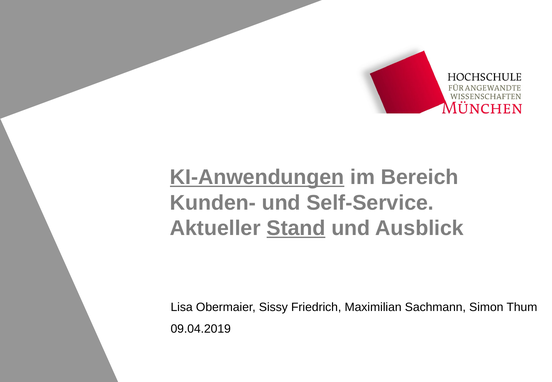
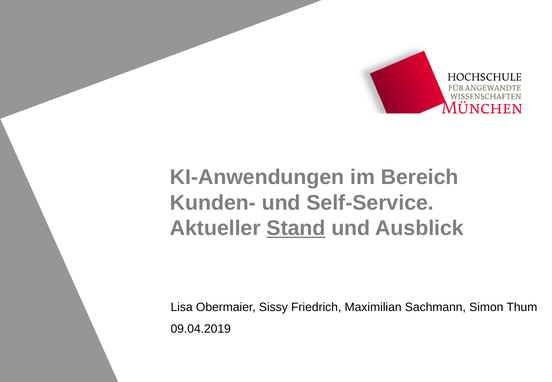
KI-Anwendungen underline: present -> none
